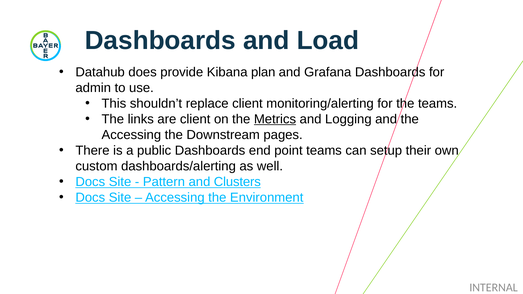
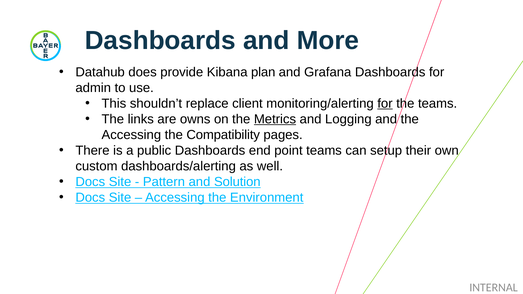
Load: Load -> More
for at (385, 103) underline: none -> present
are client: client -> owns
Downstream: Downstream -> Compatibility
Clusters: Clusters -> Solution
